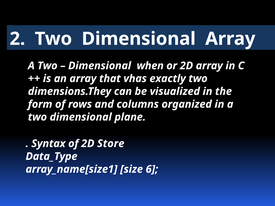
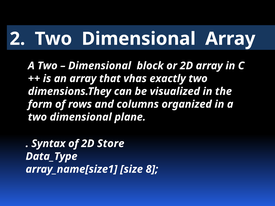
when: when -> block
6: 6 -> 8
